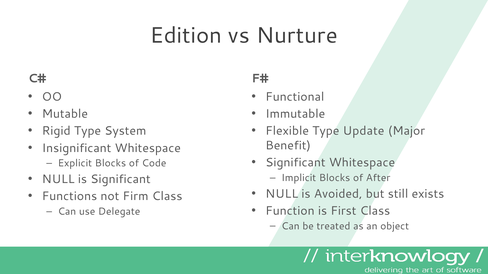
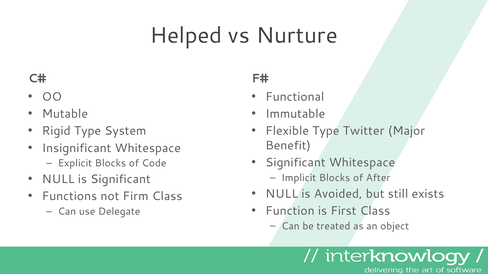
Edition: Edition -> Helped
Update: Update -> Twitter
